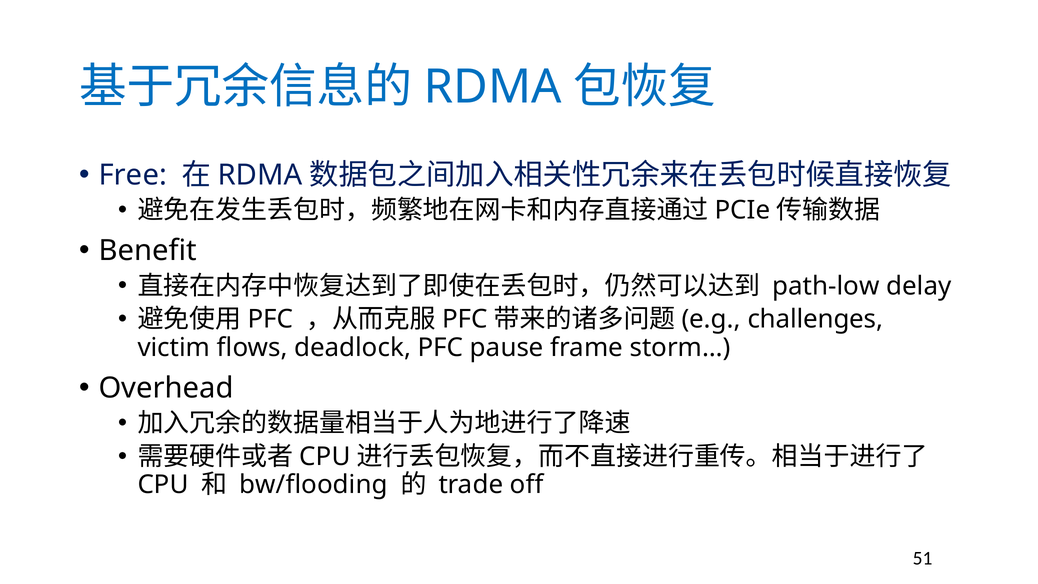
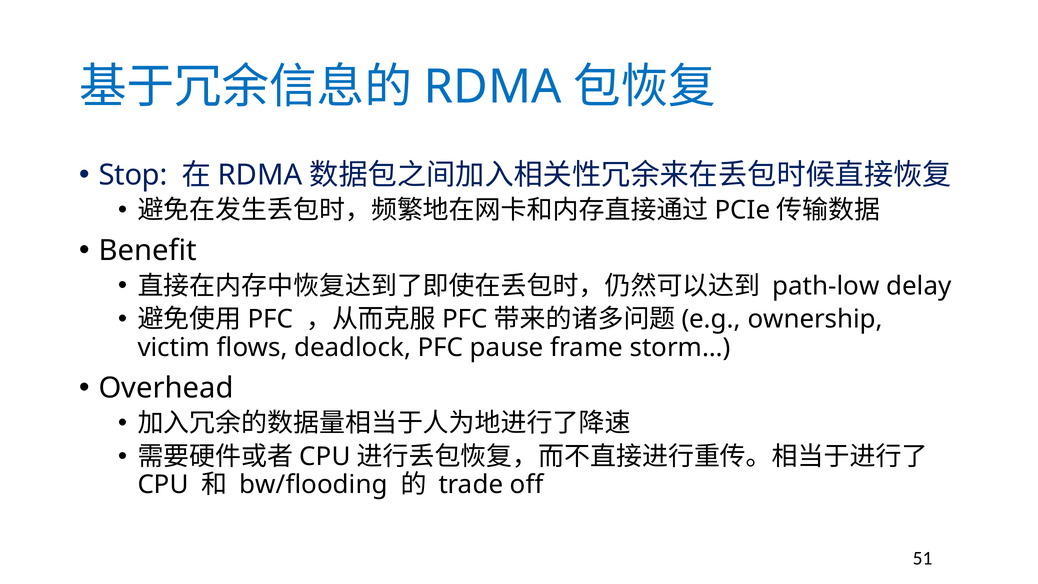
Free: Free -> Stop
challenges: challenges -> ownership
